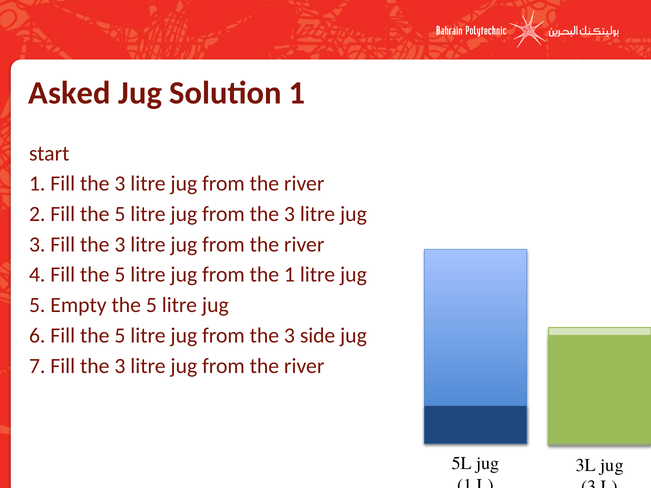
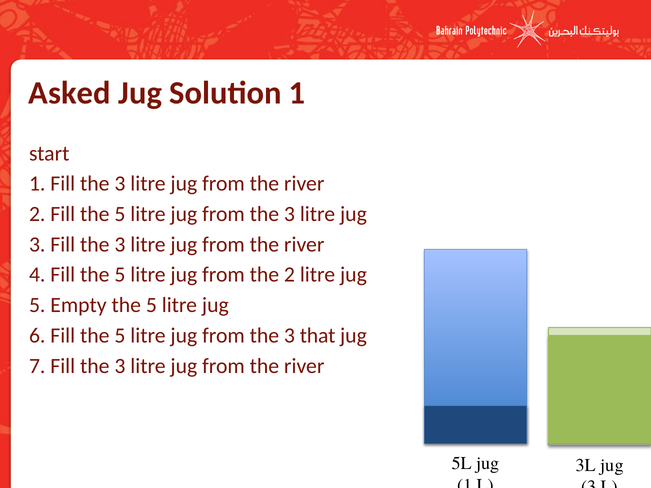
the 1: 1 -> 2
side: side -> that
